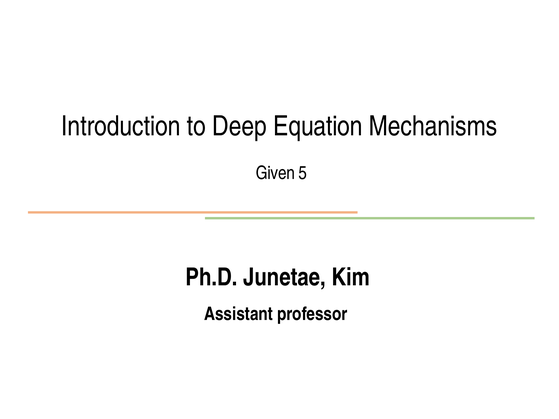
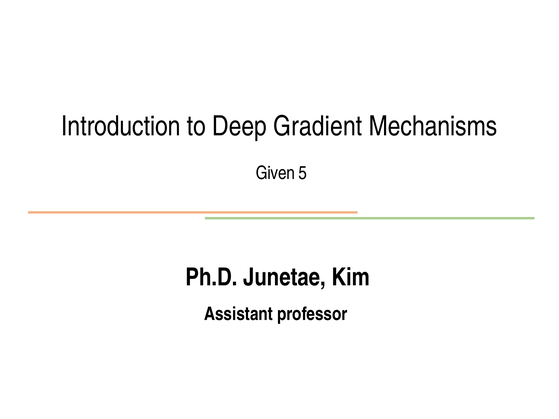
Equation: Equation -> Gradient
